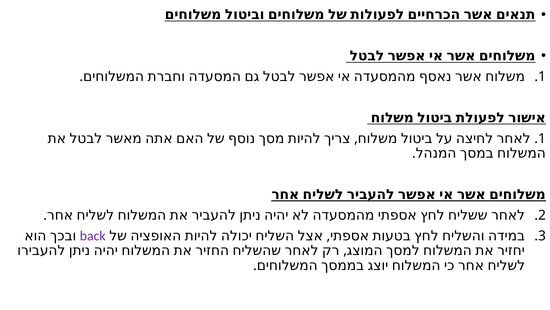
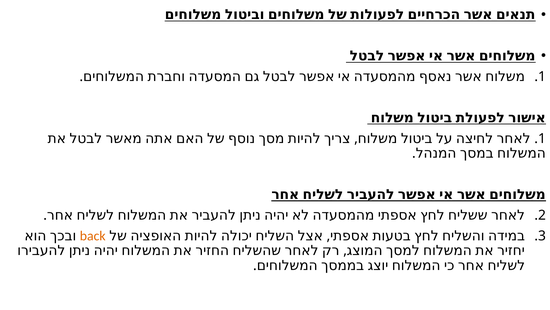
back colour: purple -> orange
